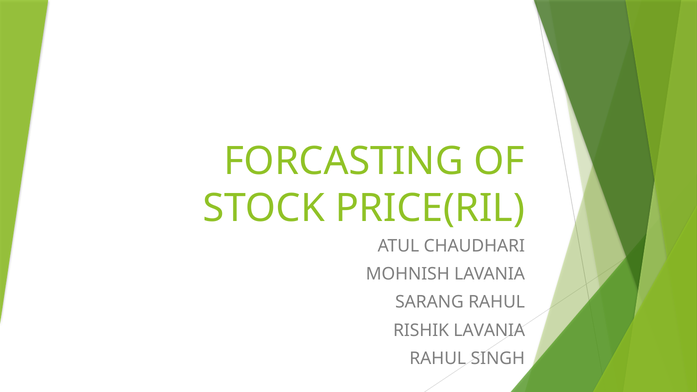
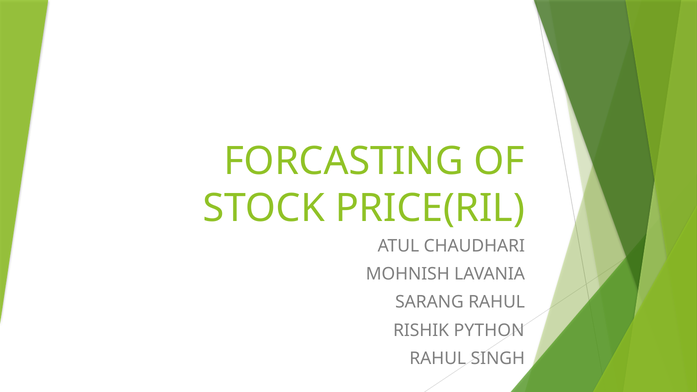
RISHIK LAVANIA: LAVANIA -> PYTHON
